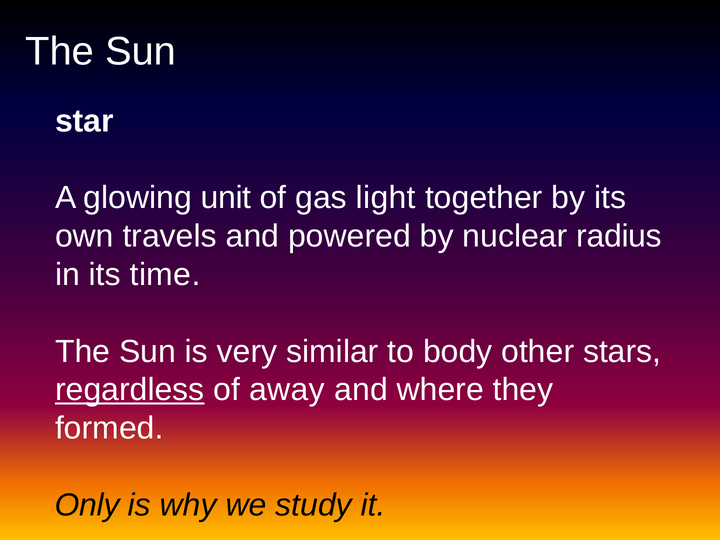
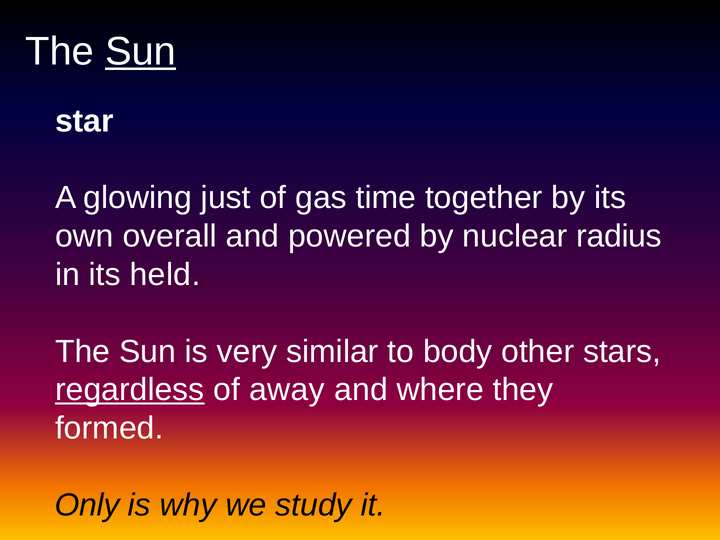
Sun at (141, 52) underline: none -> present
unit: unit -> just
light: light -> time
travels: travels -> overall
time: time -> held
